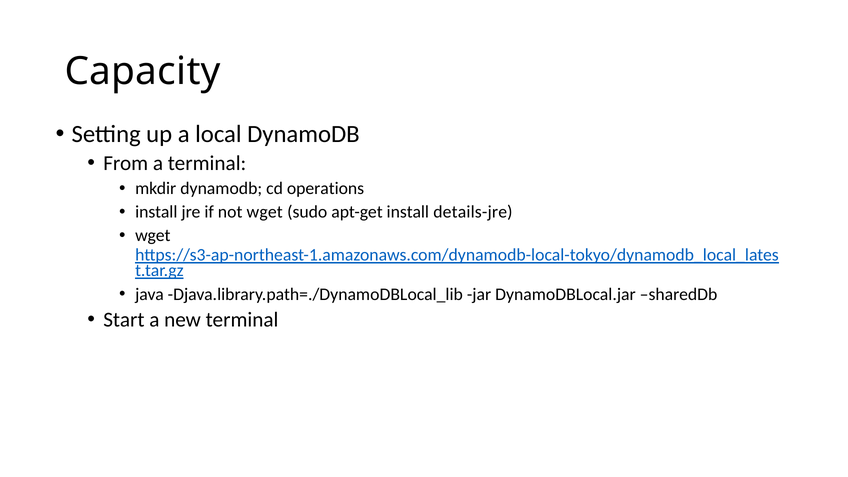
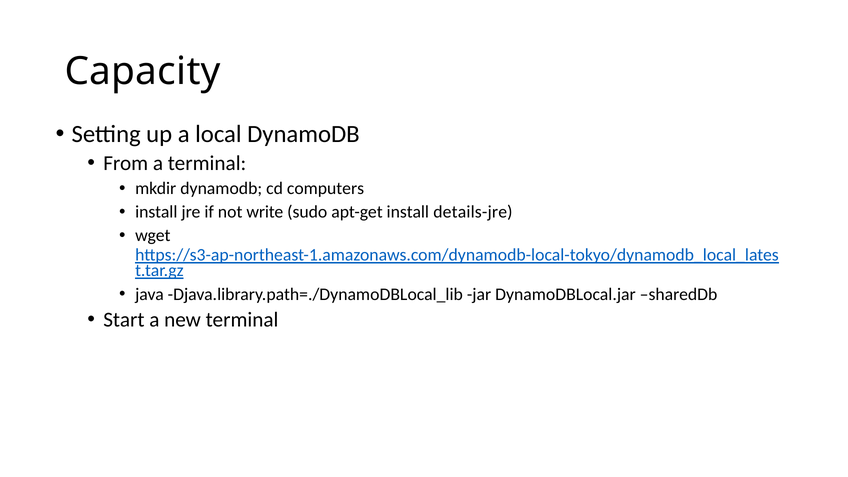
operations: operations -> computers
not wget: wget -> write
